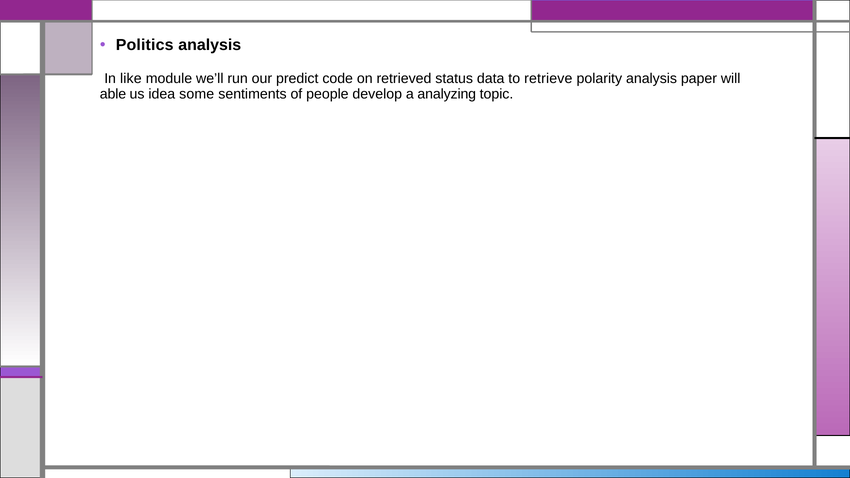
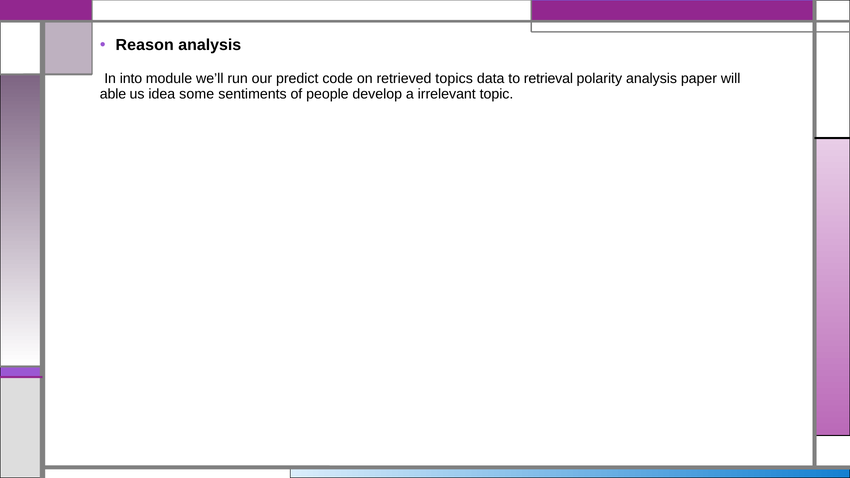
Politics: Politics -> Reason
like: like -> into
status: status -> topics
retrieve: retrieve -> retrieval
analyzing: analyzing -> irrelevant
